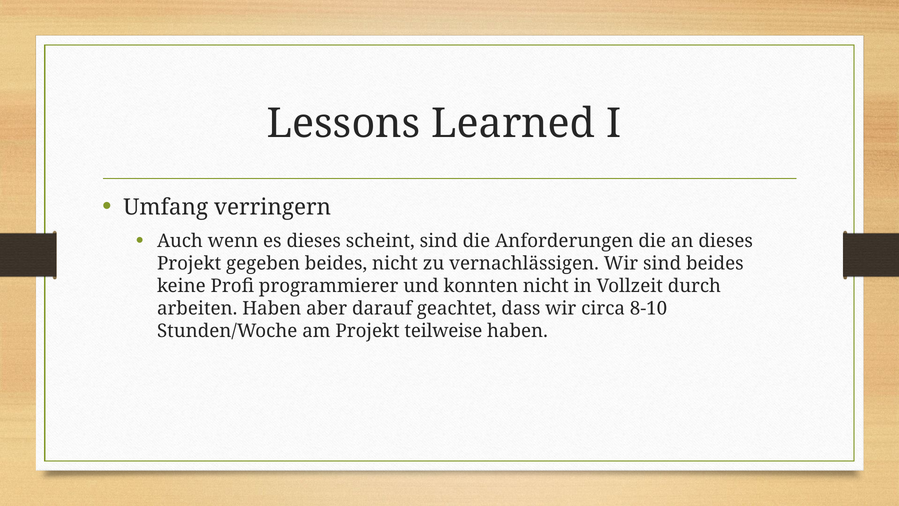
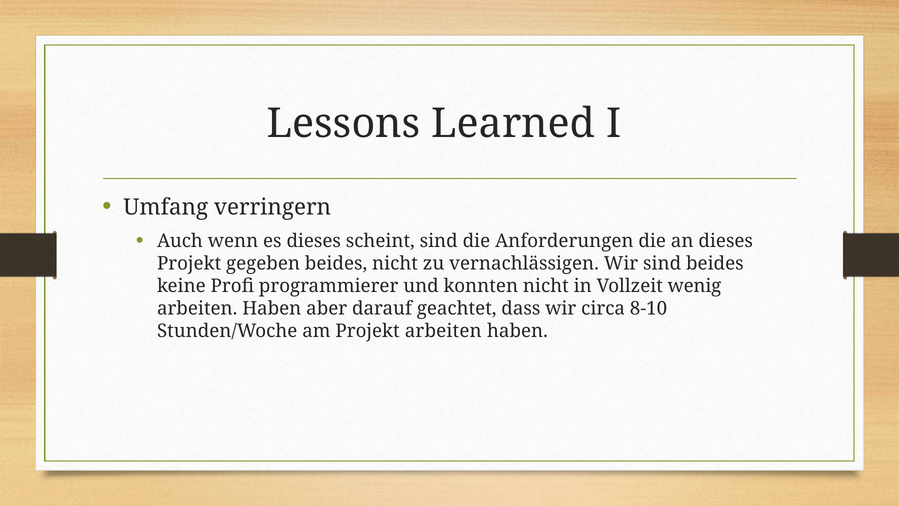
durch: durch -> wenig
Projekt teilweise: teilweise -> arbeiten
